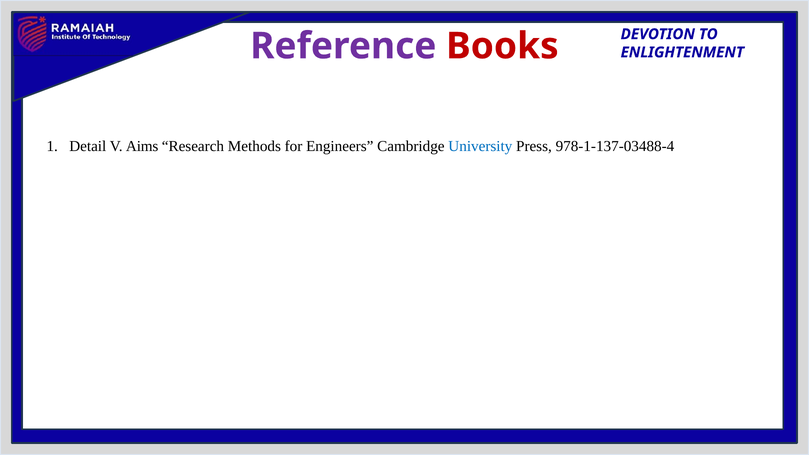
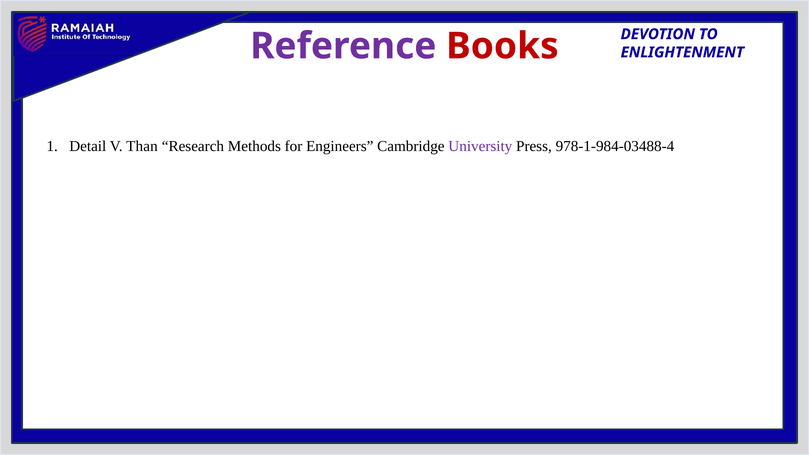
Aims: Aims -> Than
University colour: blue -> purple
978-1-137-03488-4: 978-1-137-03488-4 -> 978-1-984-03488-4
